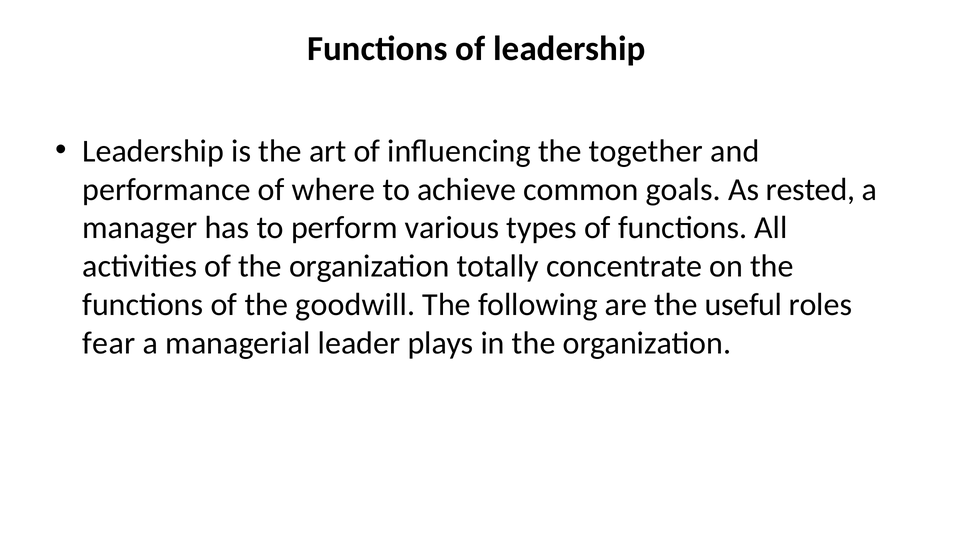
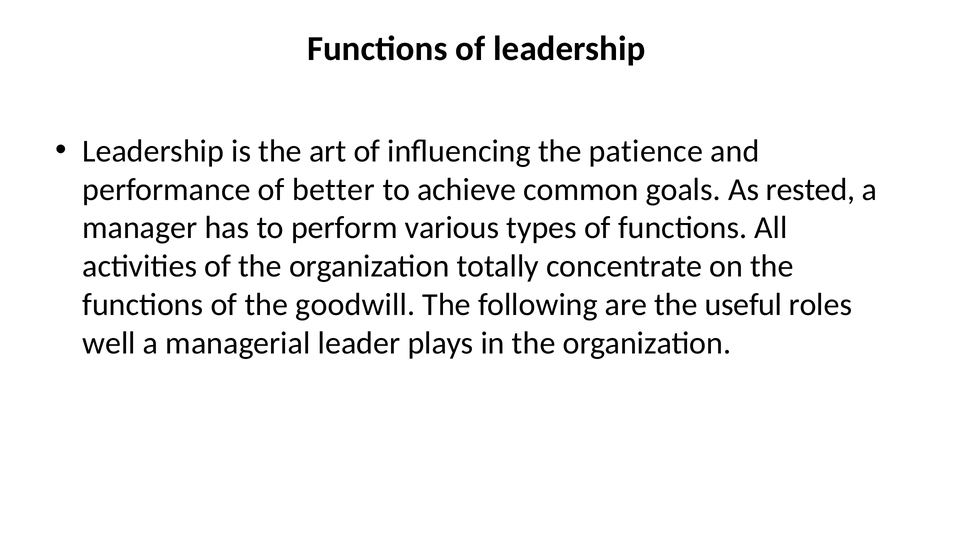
together: together -> patience
where: where -> better
fear: fear -> well
